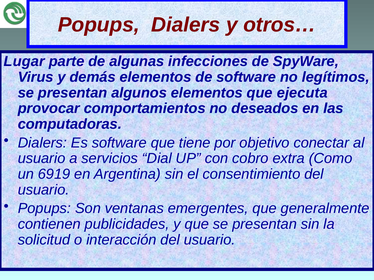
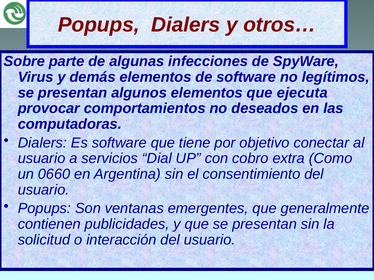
Lugar: Lugar -> Sobre
6919: 6919 -> 0660
